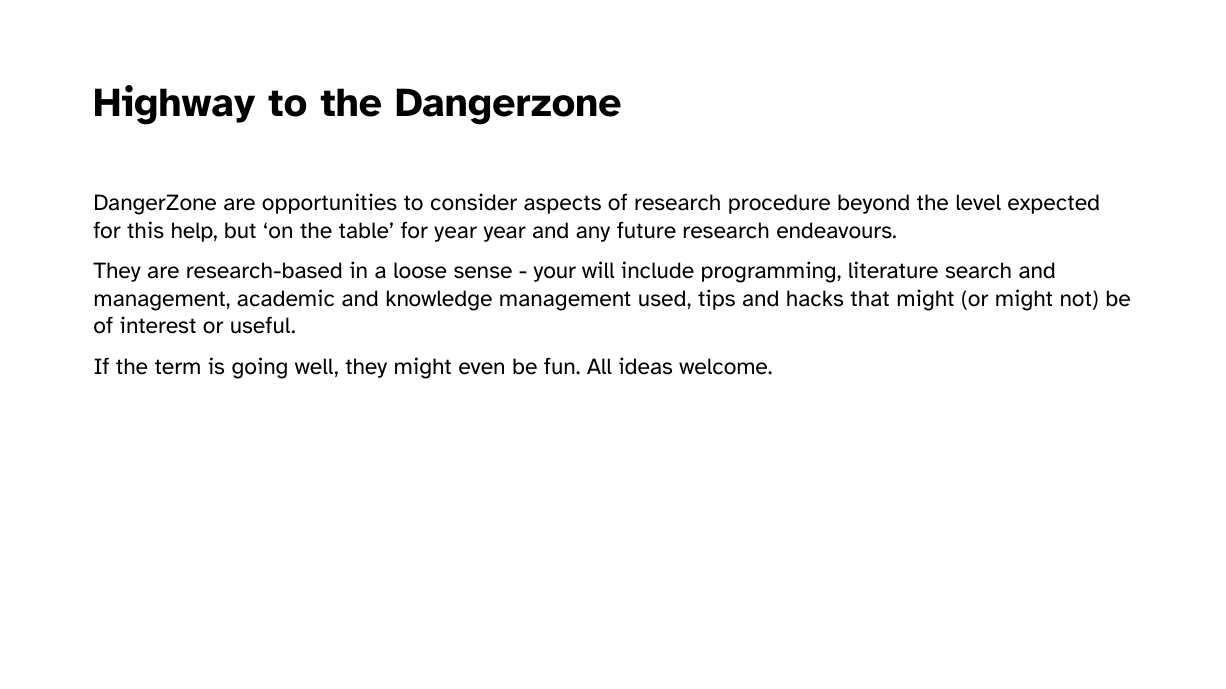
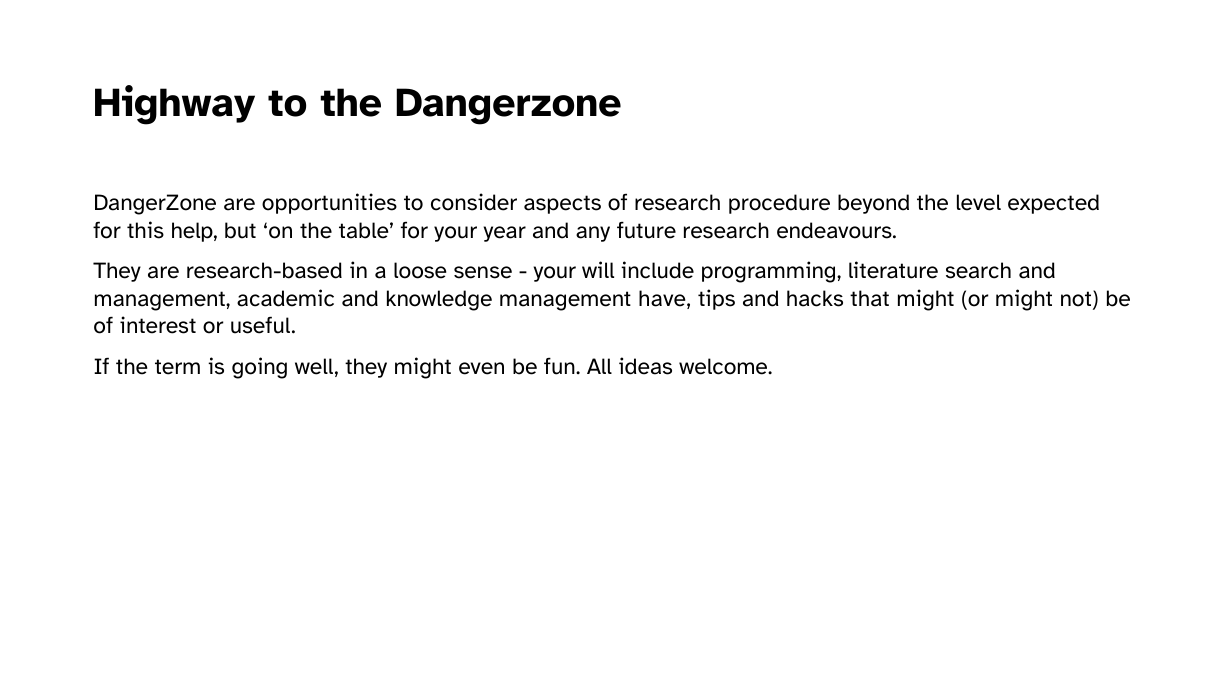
for year: year -> your
used: used -> have
